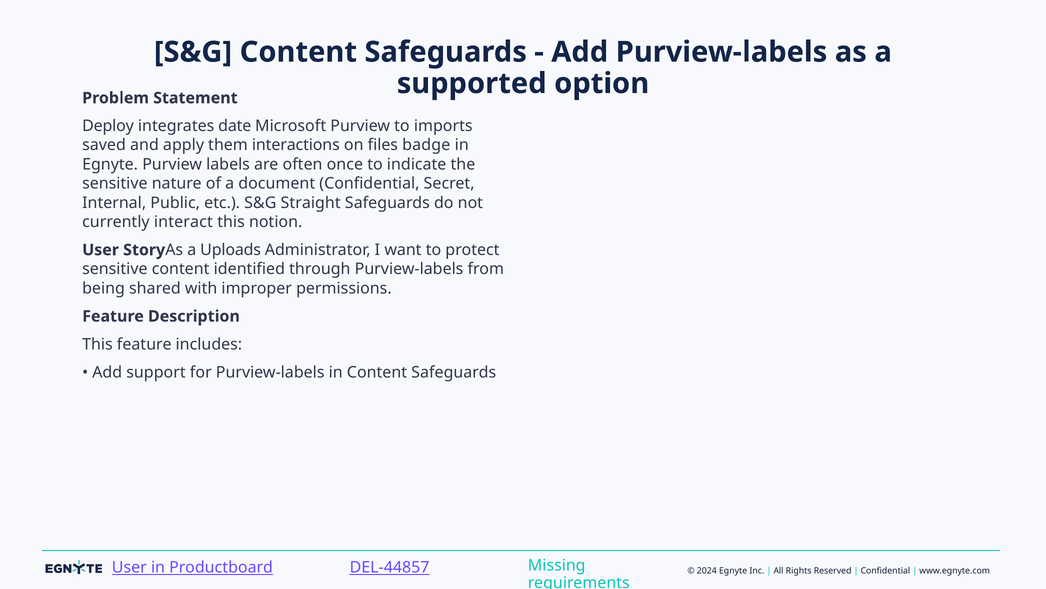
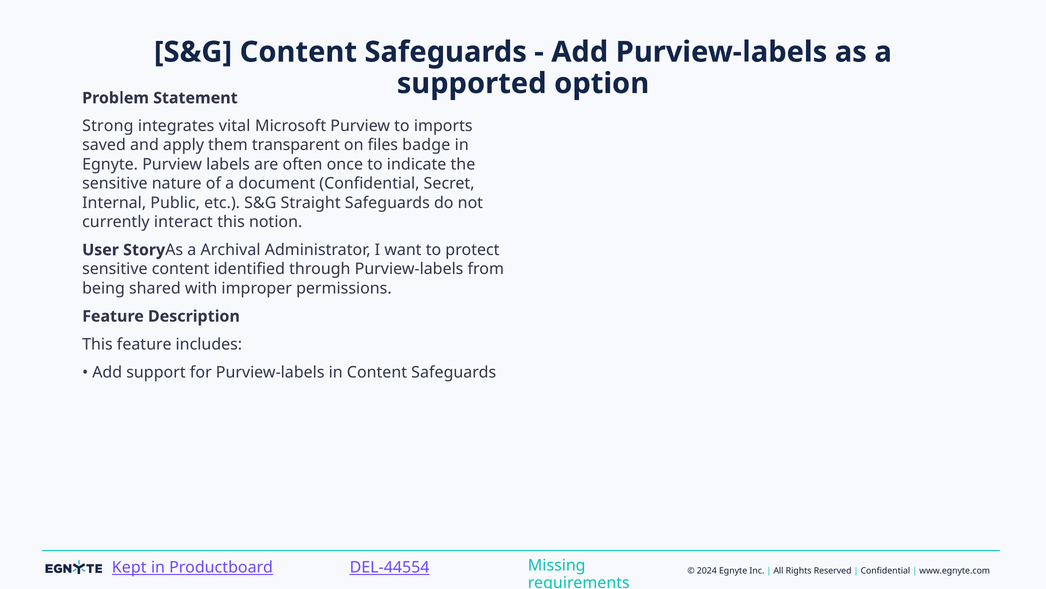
Deploy: Deploy -> Strong
date: date -> vital
interactions: interactions -> transparent
Uploads: Uploads -> Archival
User at (129, 567): User -> Kept
DEL-44857: DEL-44857 -> DEL-44554
